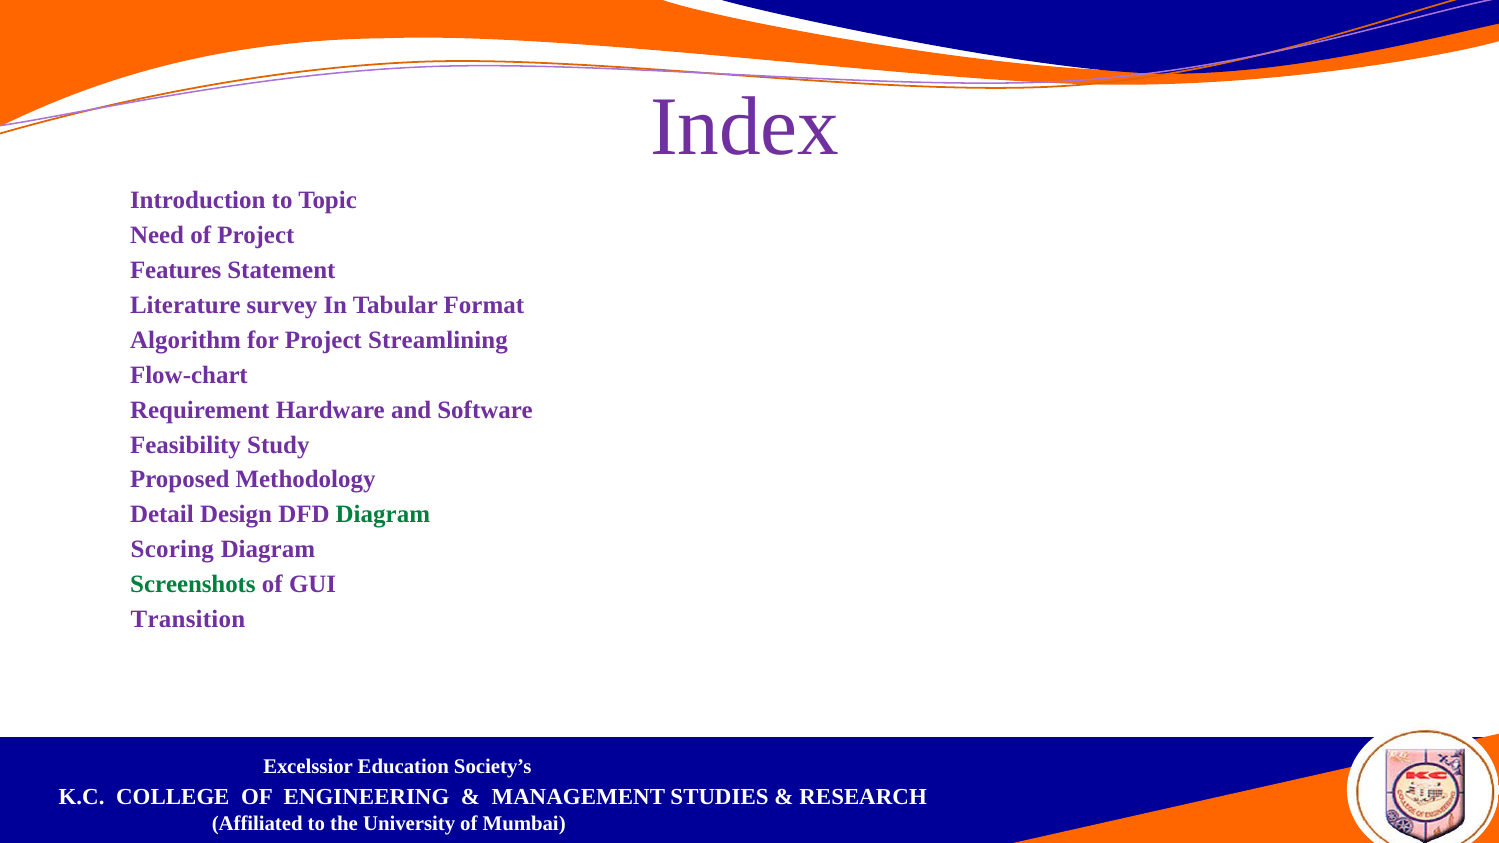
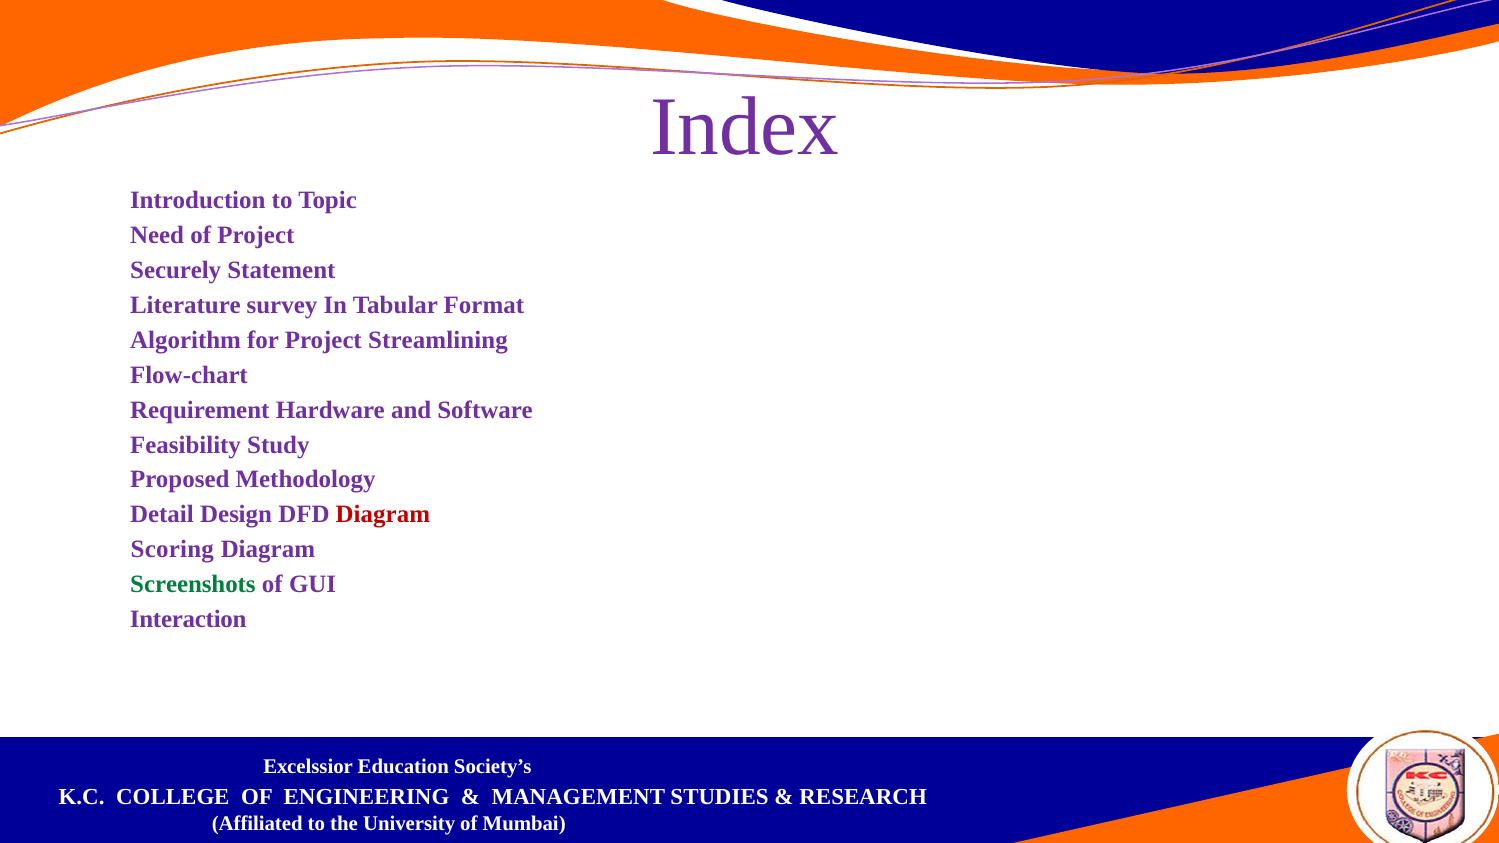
Features: Features -> Securely
Diagram at (383, 515) colour: green -> red
Transition: Transition -> Interaction
